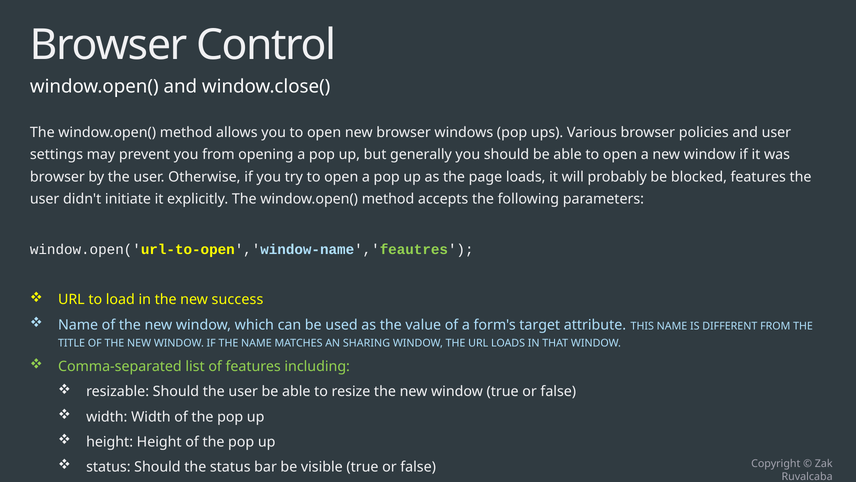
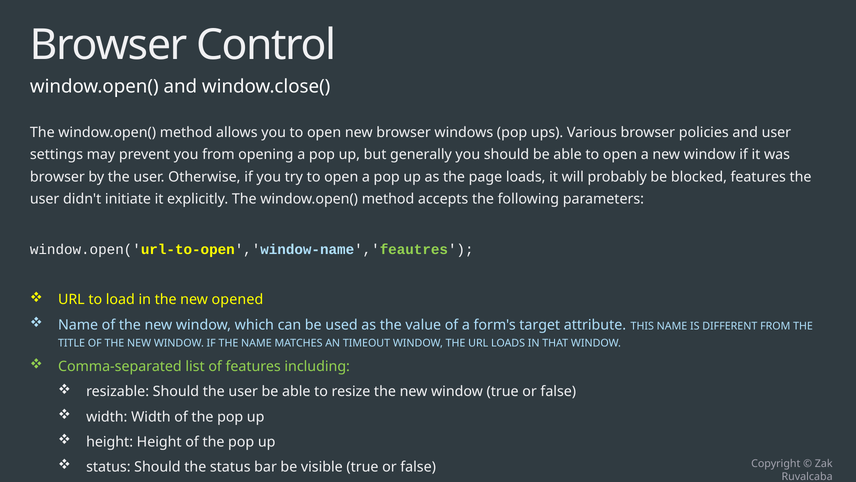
success: success -> opened
SHARING: SHARING -> TIMEOUT
